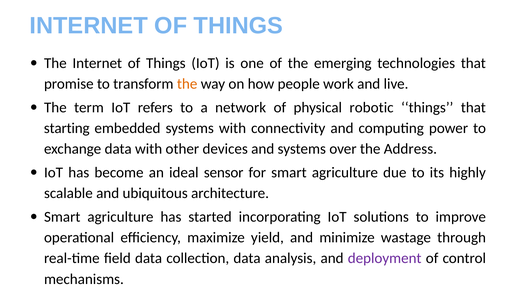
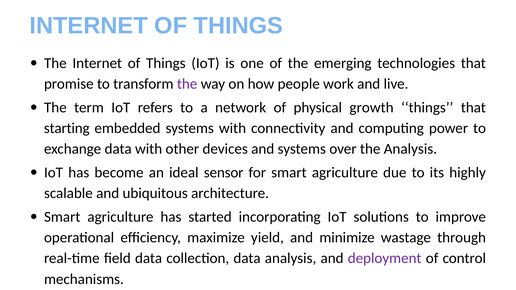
the at (187, 84) colour: orange -> purple
robotic: robotic -> growth
the Address: Address -> Analysis
